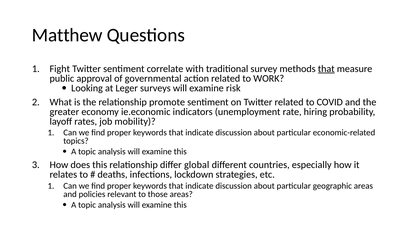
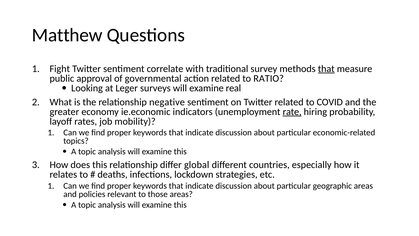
WORK: WORK -> RATIO
risk: risk -> real
promote: promote -> negative
rate underline: none -> present
